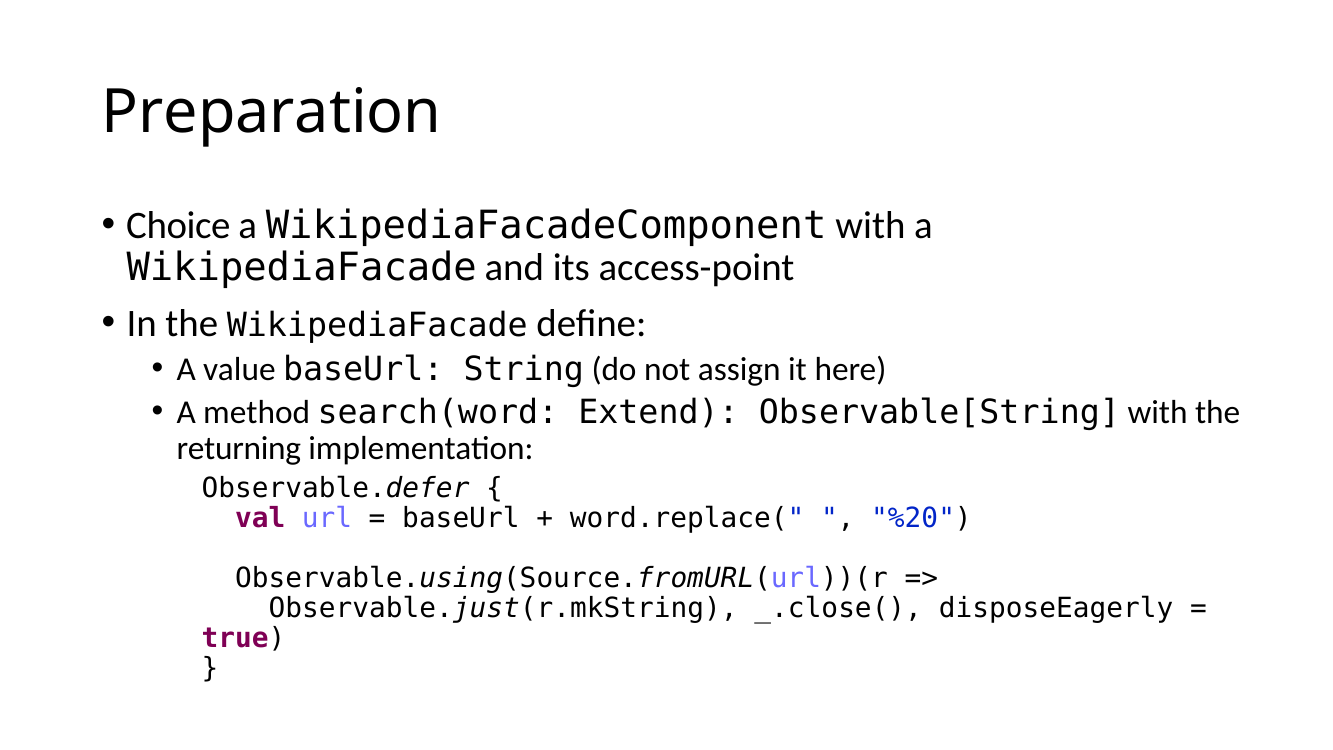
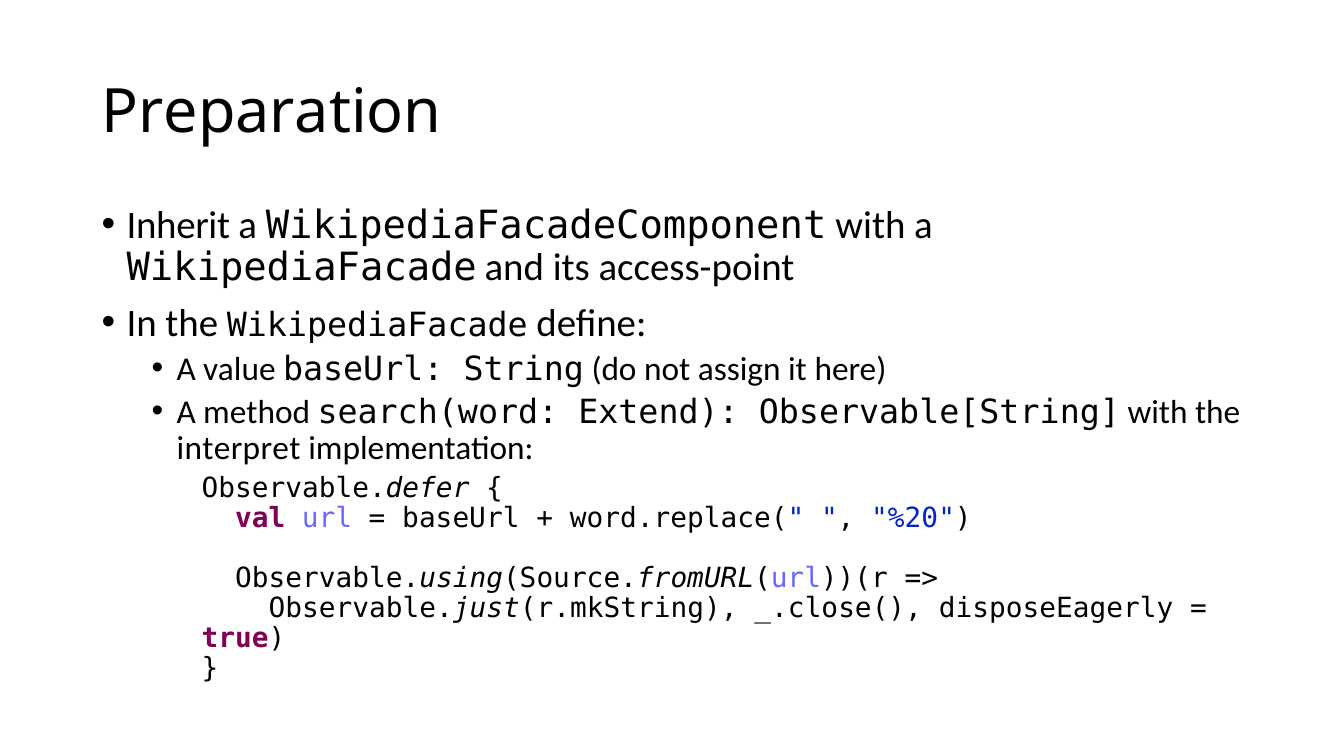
Choice: Choice -> Inherit
returning: returning -> interpret
